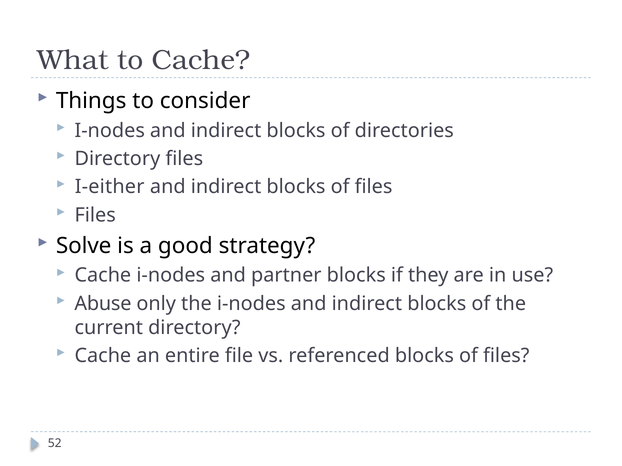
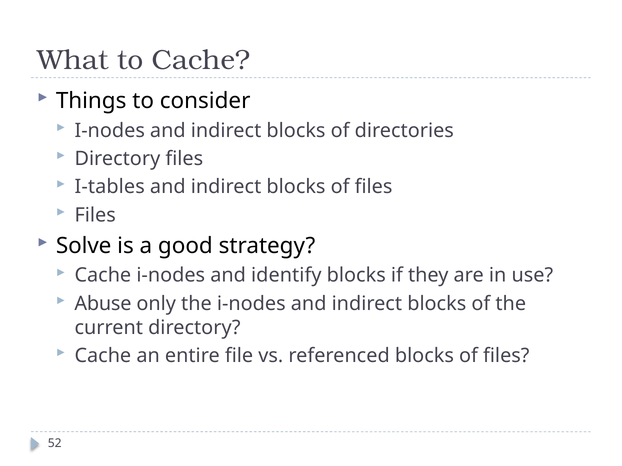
I-either: I-either -> I-tables
partner: partner -> identify
